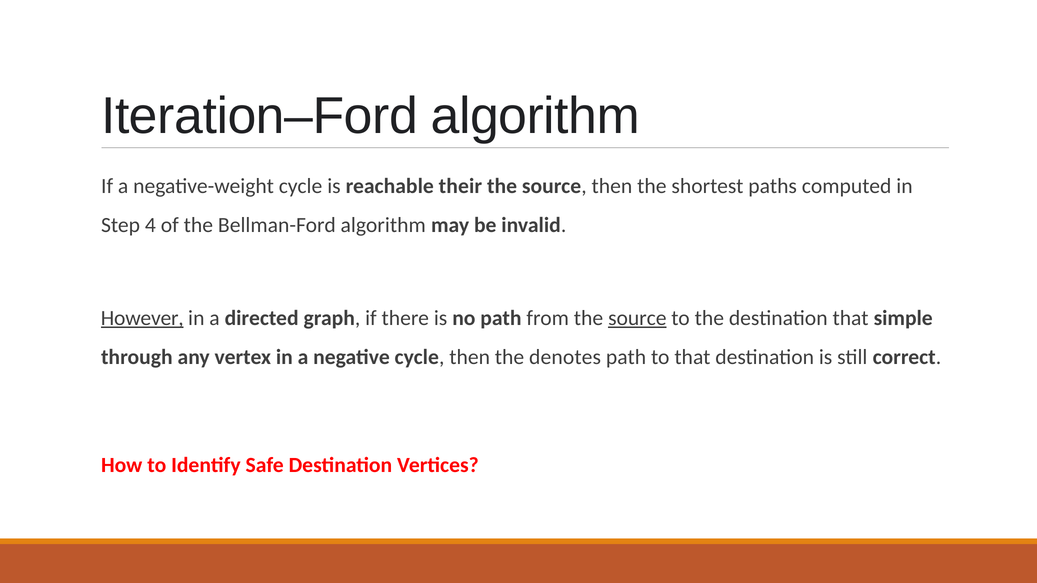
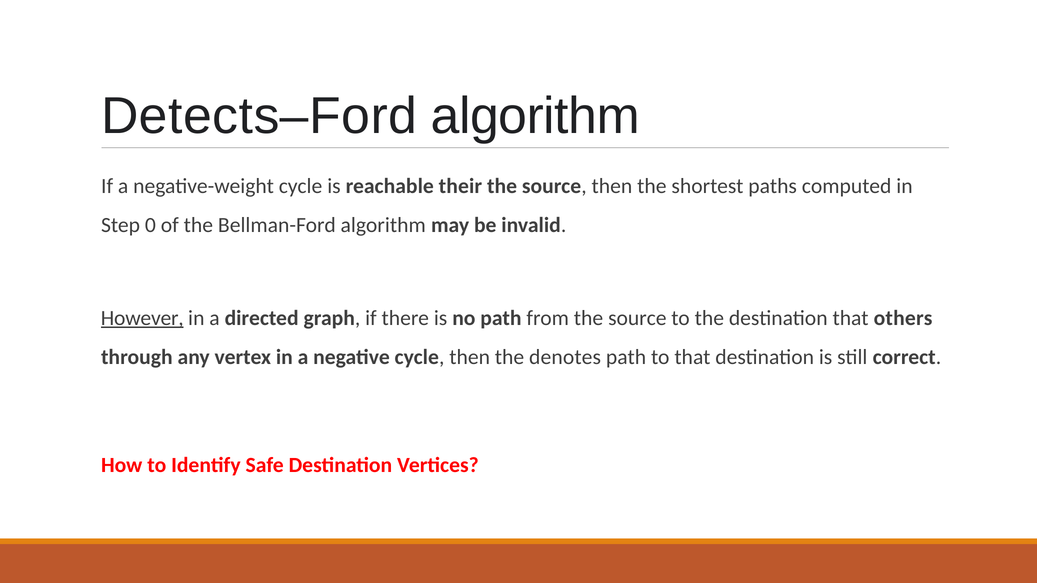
Iteration–Ford: Iteration–Ford -> Detects–Ford
4: 4 -> 0
source at (637, 318) underline: present -> none
simple: simple -> others
